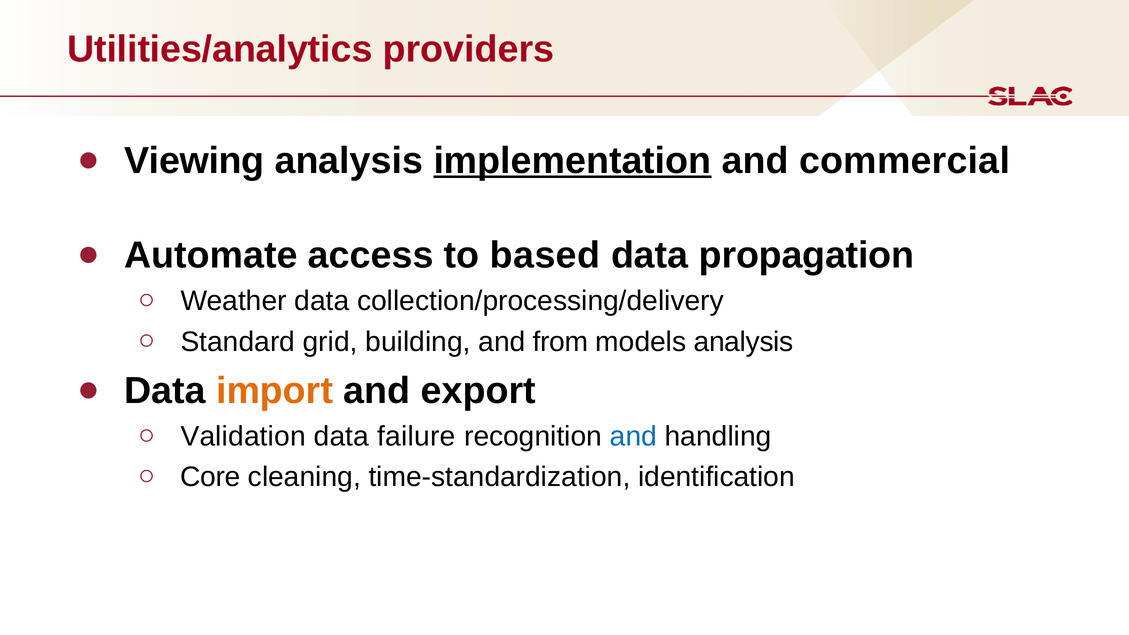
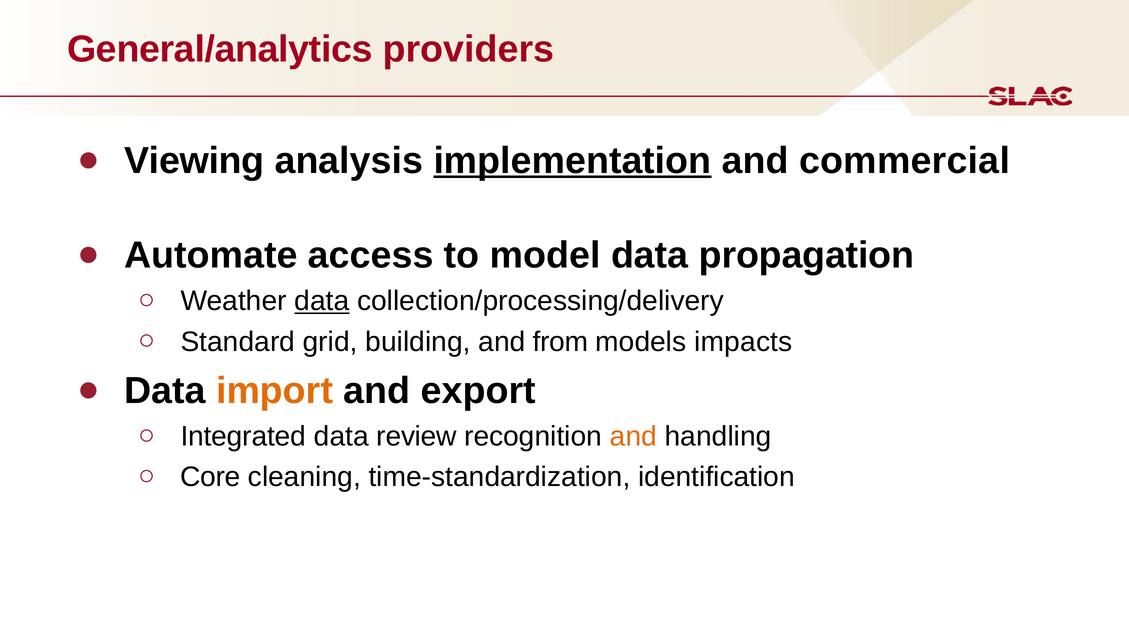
Utilities/analytics: Utilities/analytics -> General/analytics
based: based -> model
data at (322, 301) underline: none -> present
models analysis: analysis -> impacts
Validation: Validation -> Integrated
failure: failure -> review
and at (633, 437) colour: blue -> orange
